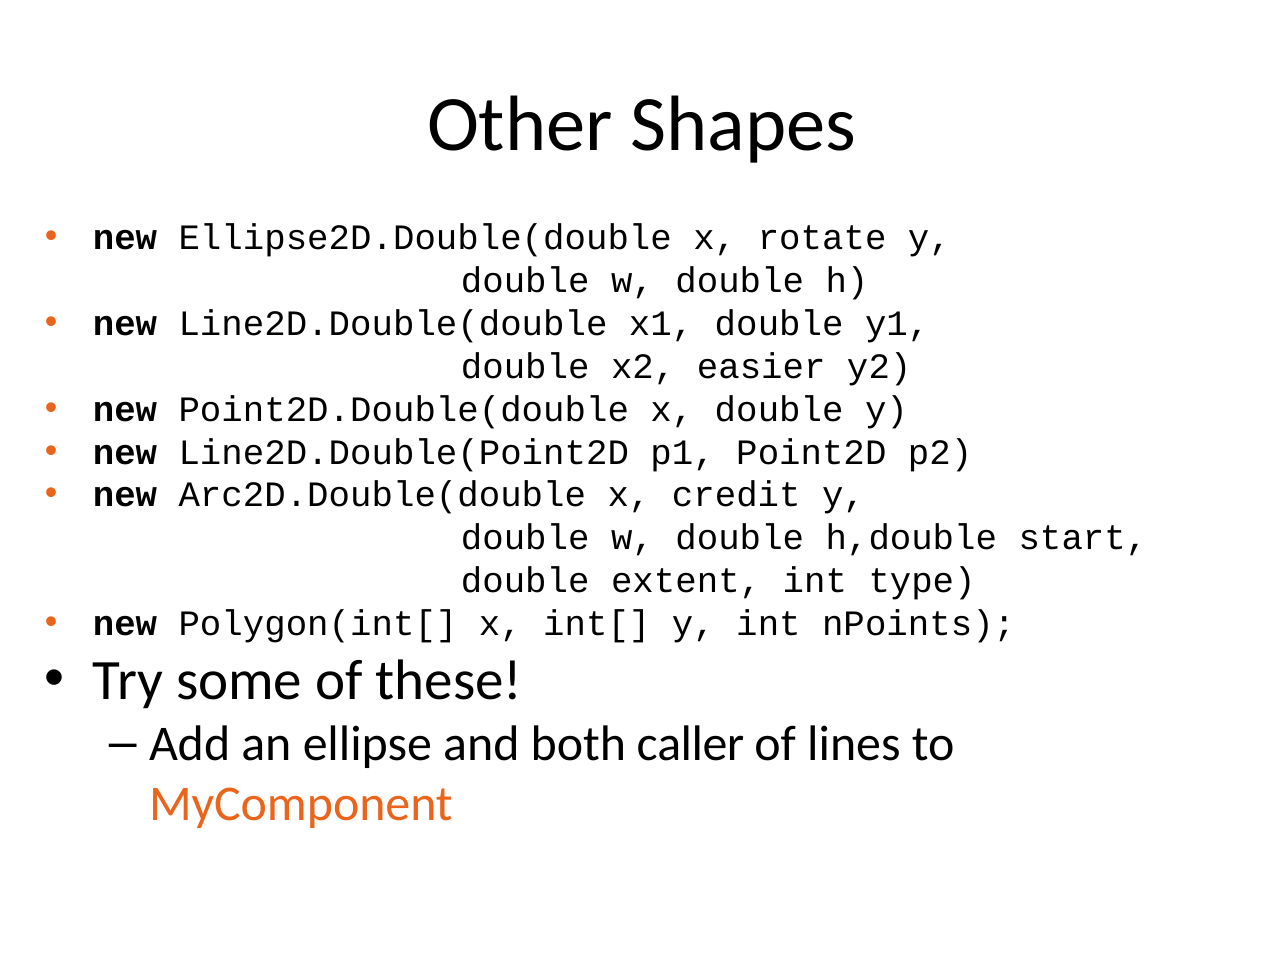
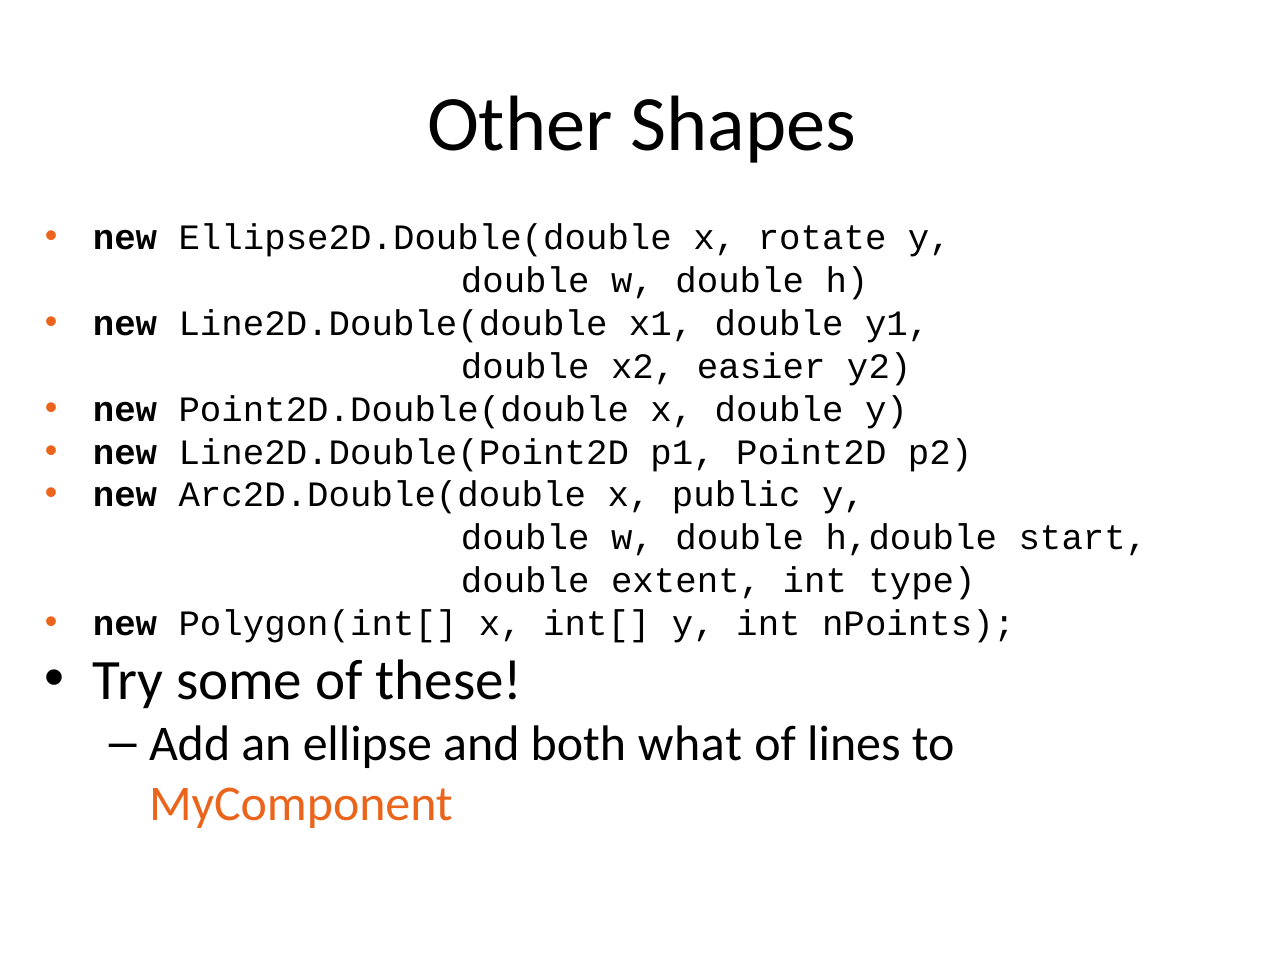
credit: credit -> public
caller: caller -> what
